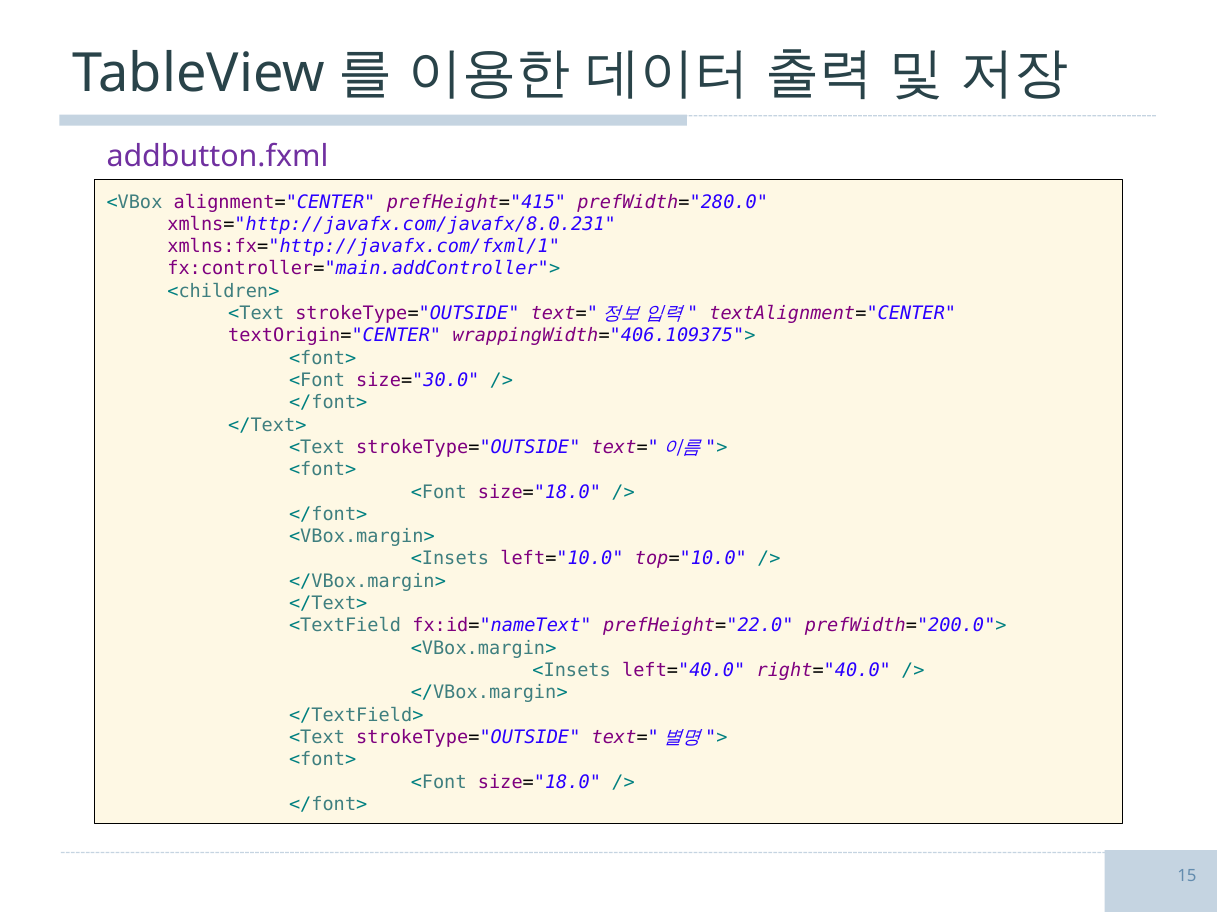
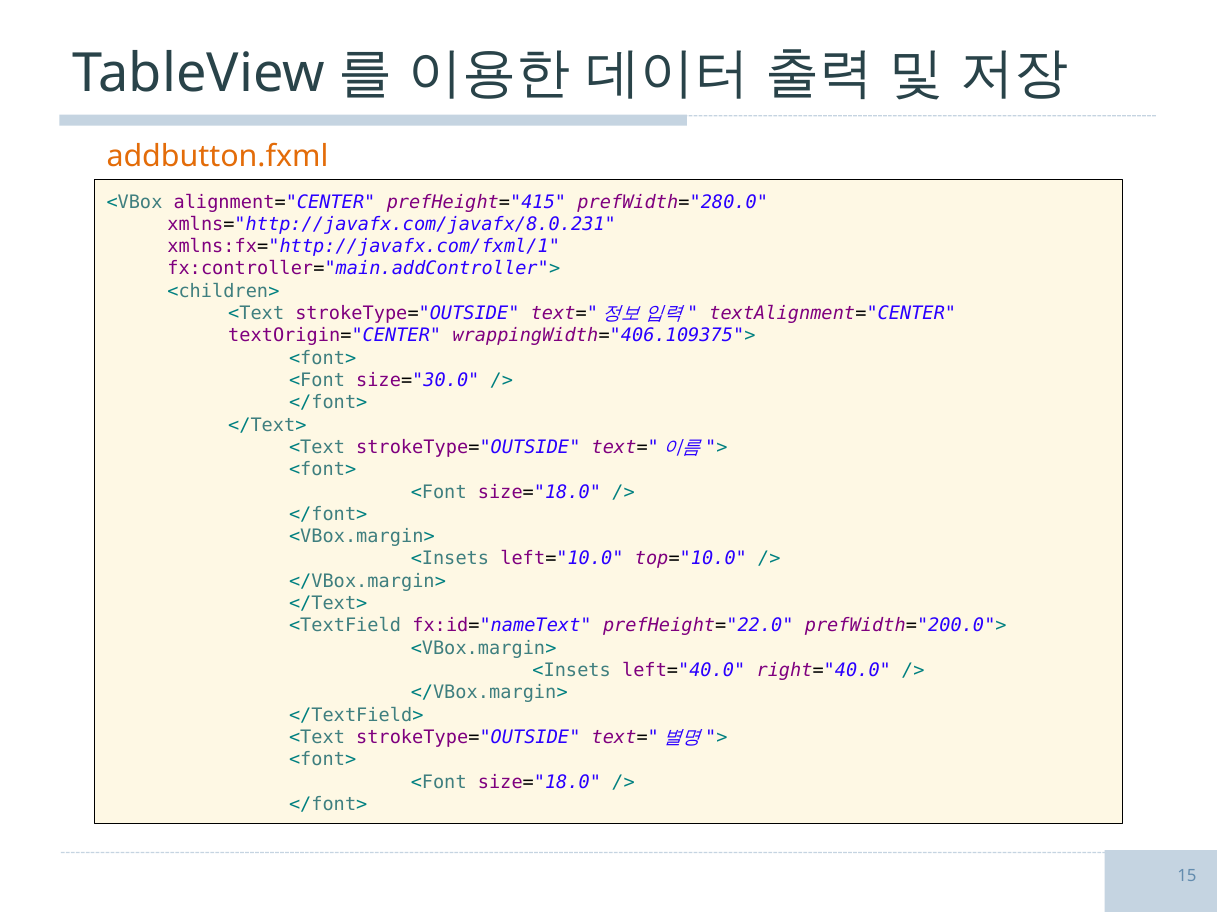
addbutton.fxml colour: purple -> orange
